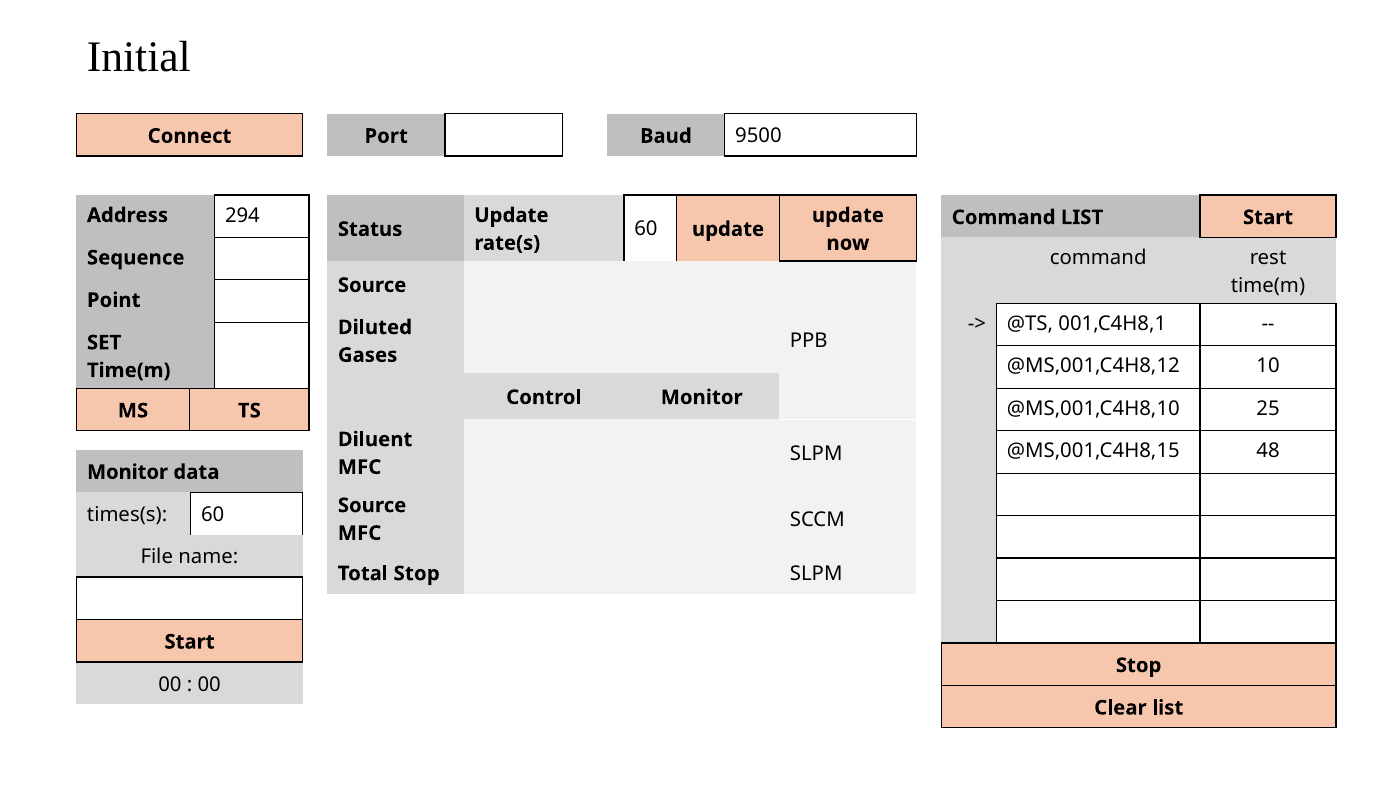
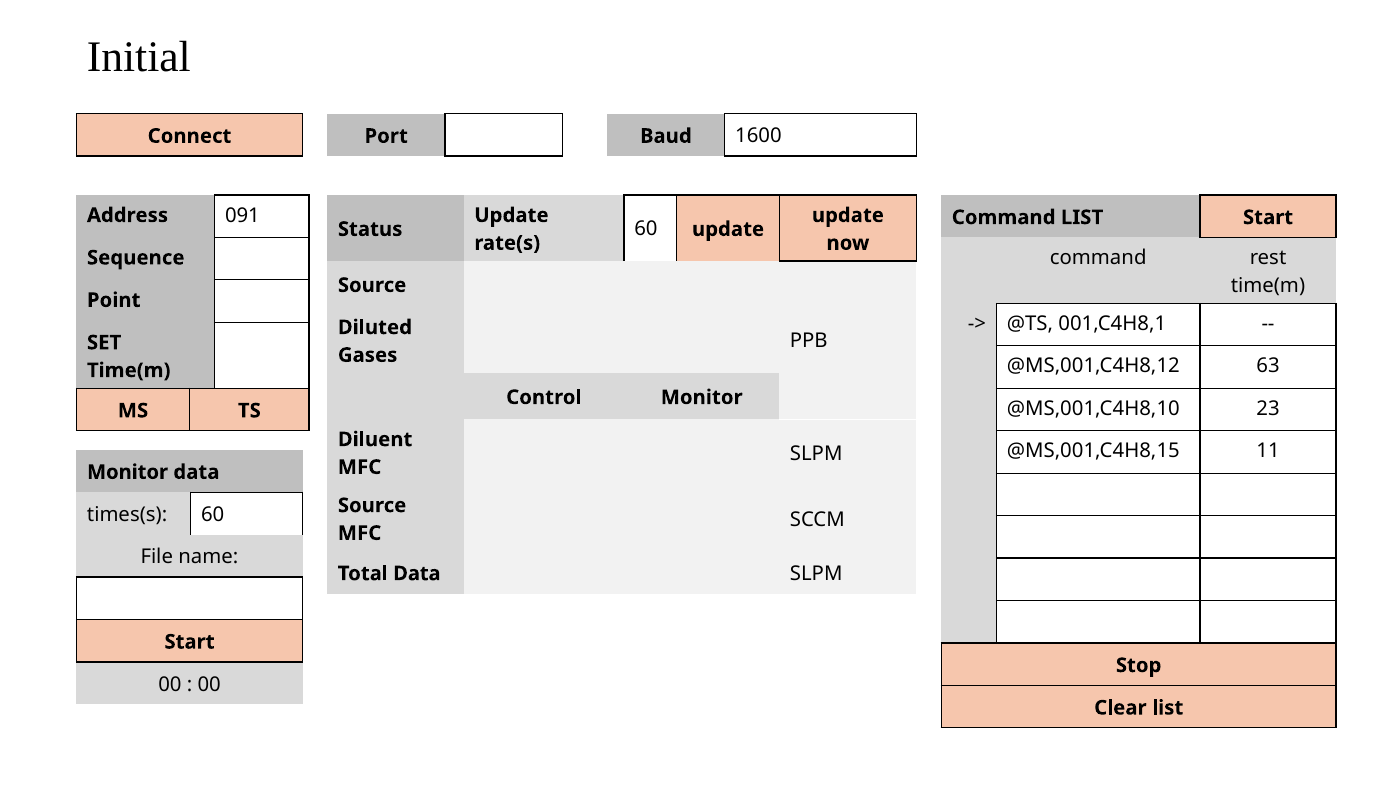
9500: 9500 -> 1600
294: 294 -> 091
10: 10 -> 63
25: 25 -> 23
48: 48 -> 11
Total Stop: Stop -> Data
